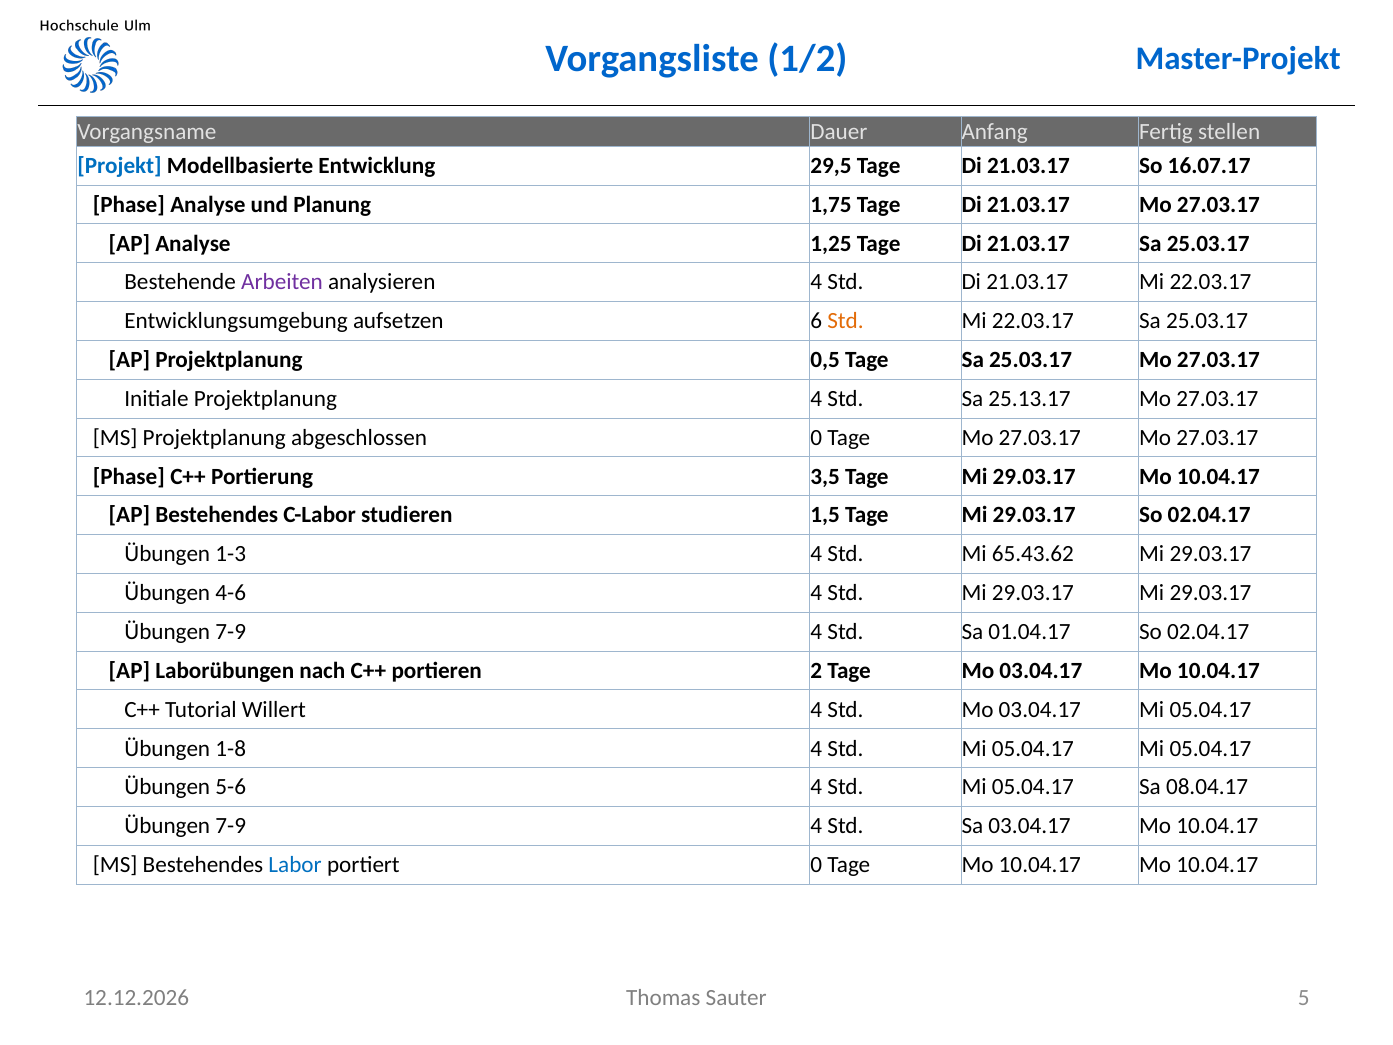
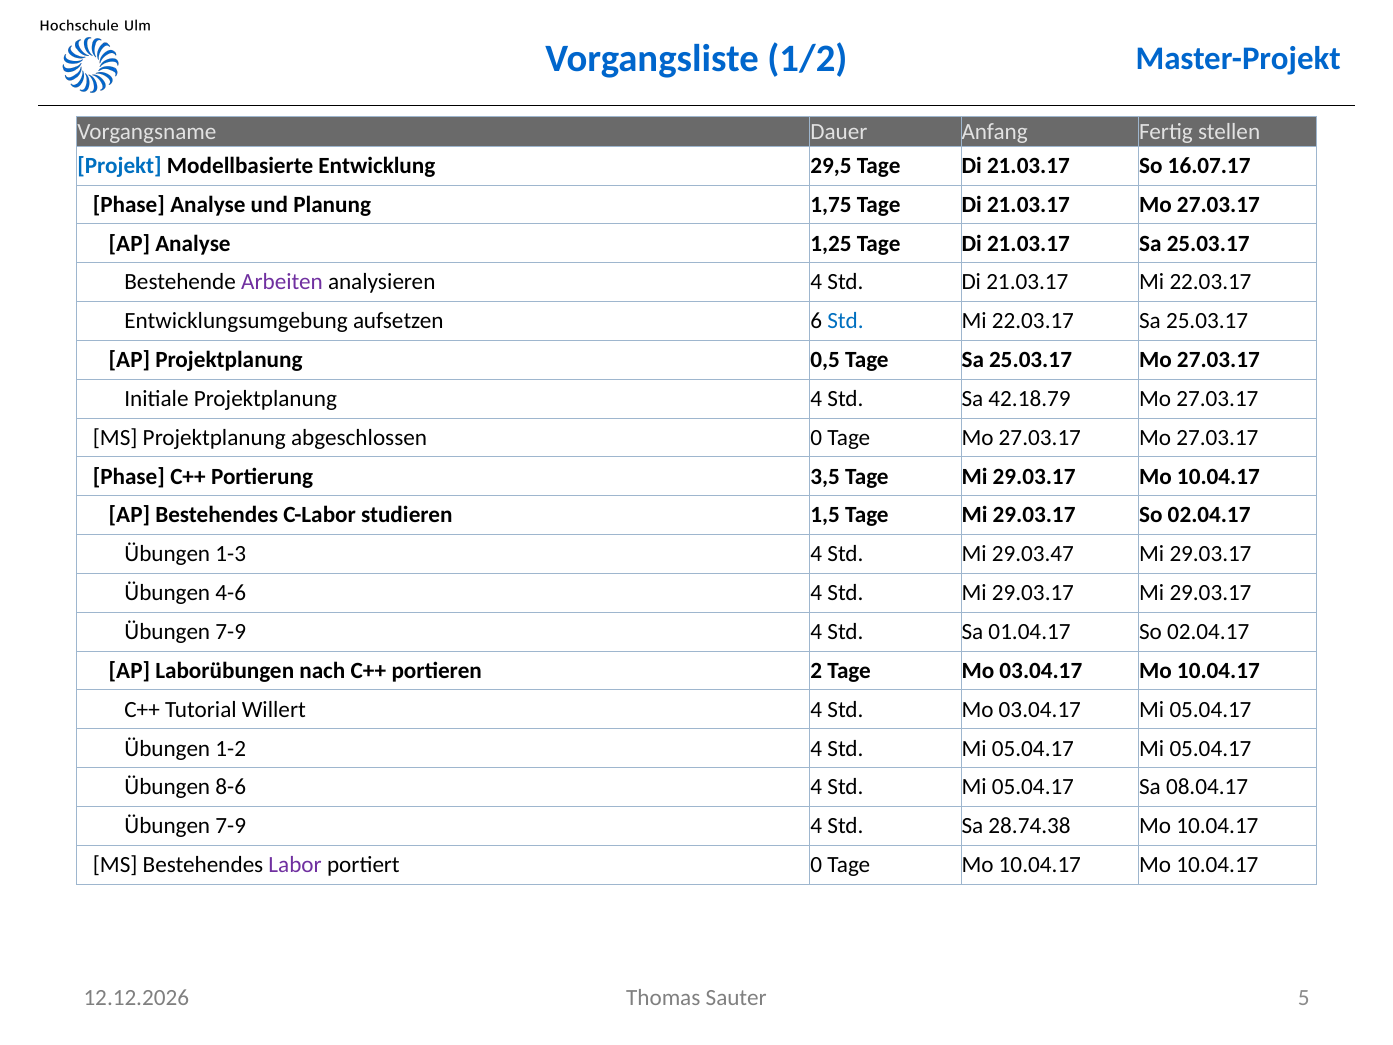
Std at (846, 321) colour: orange -> blue
25.13.17: 25.13.17 -> 42.18.79
65.43.62: 65.43.62 -> 29.03.47
1-8: 1-8 -> 1-2
5-6: 5-6 -> 8-6
Sa 03.04.17: 03.04.17 -> 28.74.38
Labor colour: blue -> purple
